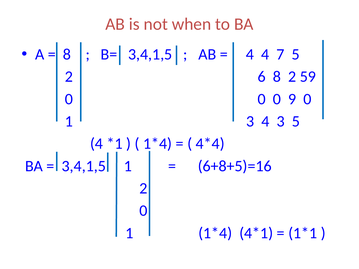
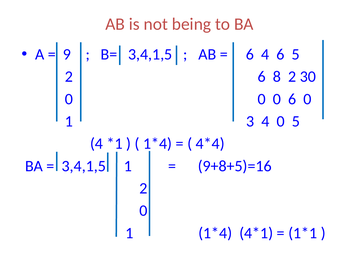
when: when -> being
8 at (67, 54): 8 -> 9
4 at (250, 54): 4 -> 6
4 7: 7 -> 6
59: 59 -> 30
0 9: 9 -> 6
4 3: 3 -> 0
6+8+5)=16: 6+8+5)=16 -> 9+8+5)=16
